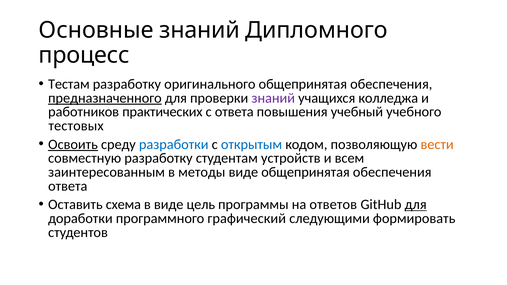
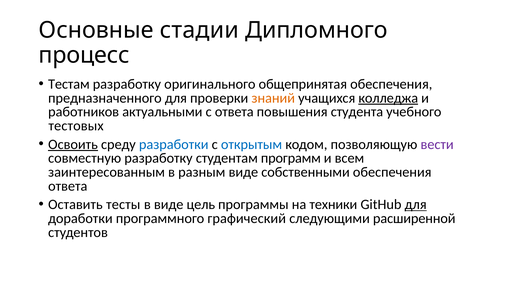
Основные знаний: знаний -> стадии
предназначенного underline: present -> none
знаний at (273, 98) colour: purple -> orange
колледжа underline: none -> present
практических: практических -> актуальными
учебный: учебный -> студента
вести colour: orange -> purple
устройств: устройств -> программ
методы: методы -> разным
виде общепринятая: общепринятая -> собственными
схема: схема -> тесты
ответов: ответов -> техники
формировать: формировать -> расширенной
